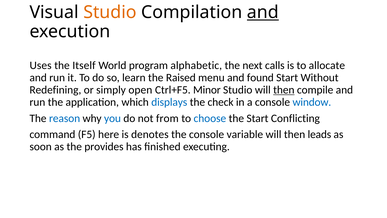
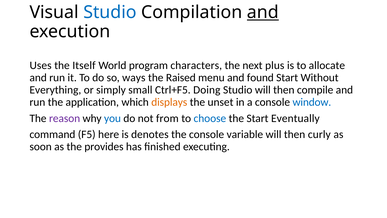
Studio at (110, 12) colour: orange -> blue
alphabetic: alphabetic -> characters
calls: calls -> plus
learn: learn -> ways
Redefining: Redefining -> Everything
open: open -> small
Minor: Minor -> Doing
then at (284, 90) underline: present -> none
displays colour: blue -> orange
check: check -> unset
reason colour: blue -> purple
Conflicting: Conflicting -> Eventually
leads: leads -> curly
